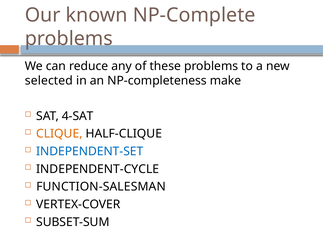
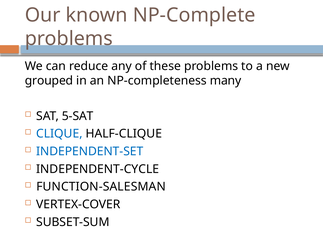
selected: selected -> grouped
make: make -> many
4-SAT: 4-SAT -> 5-SAT
CLIQUE colour: orange -> blue
